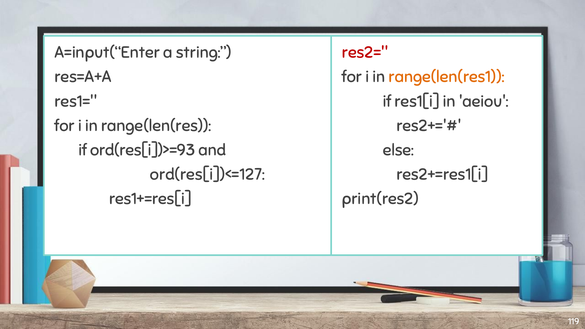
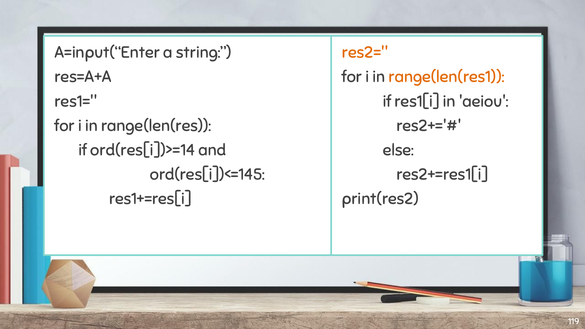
res2= colour: red -> orange
ord(res[i])>=93: ord(res[i])>=93 -> ord(res[i])>=14
ord(res[i])<=127: ord(res[i])<=127 -> ord(res[i])<=145
